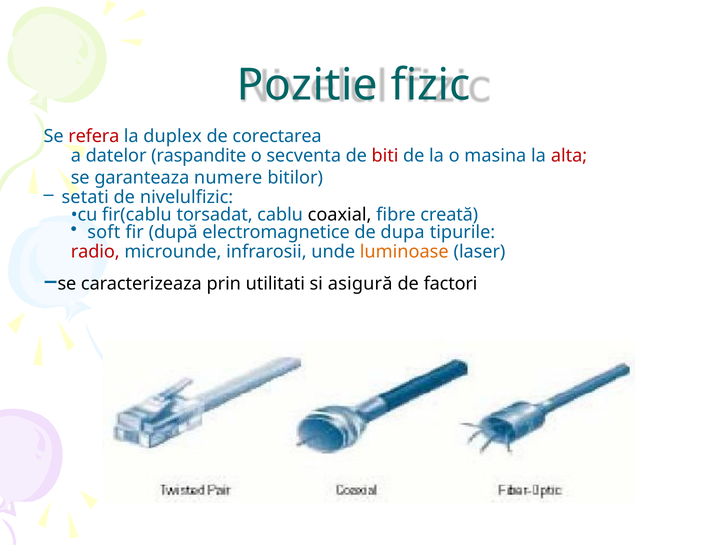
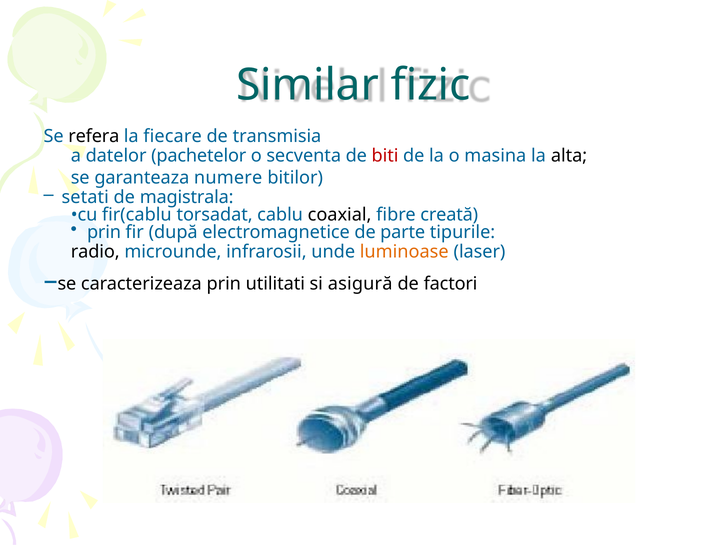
Pozitie: Pozitie -> Similar
refera colour: red -> black
duplex: duplex -> fiecare
corectarea: corectarea -> transmisia
raspandite: raspandite -> pachetelor
alta colour: red -> black
nivelulfizic: nivelulfizic -> magistrala
soft at (104, 232): soft -> prin
dupa: dupa -> parte
radio colour: red -> black
